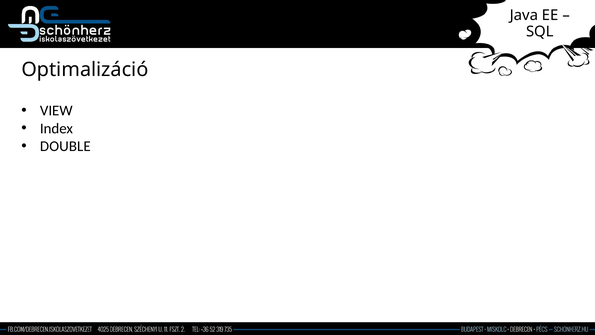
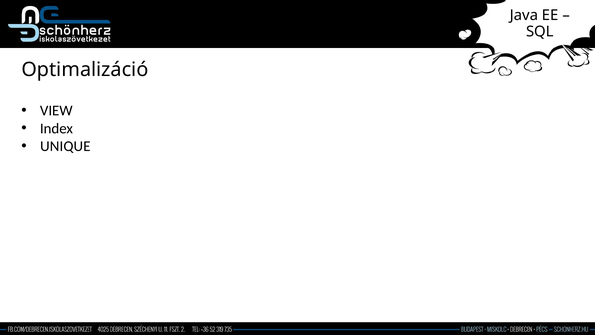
DOUBLE: DOUBLE -> UNIQUE
